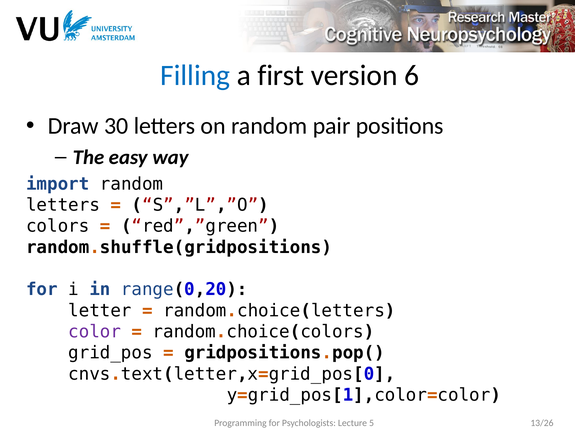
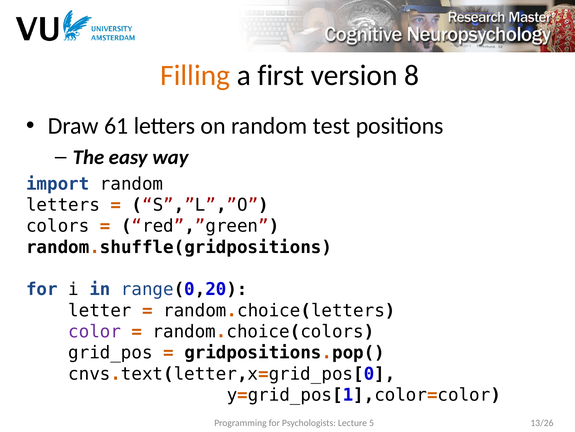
Filling colour: blue -> orange
6: 6 -> 8
30: 30 -> 61
pair: pair -> test
